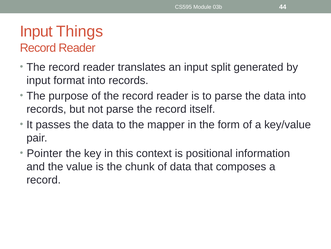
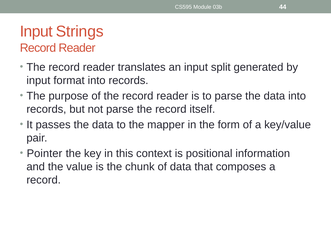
Things: Things -> Strings
